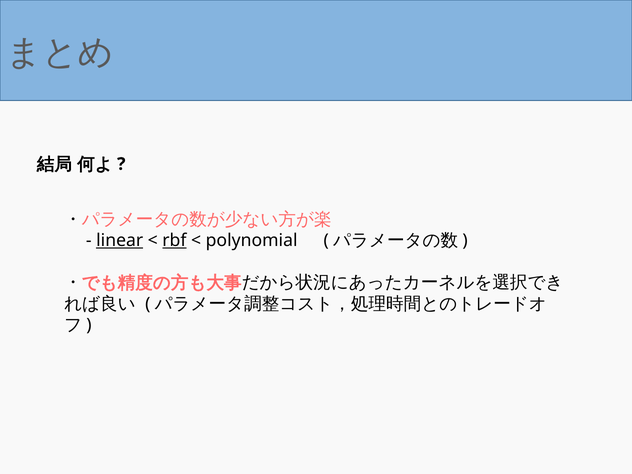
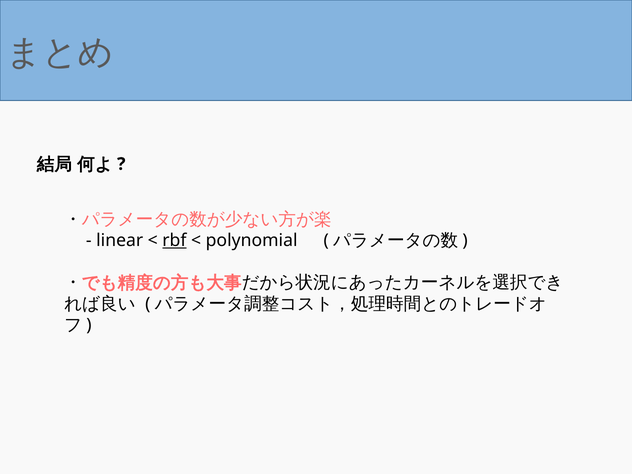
linear underline: present -> none
